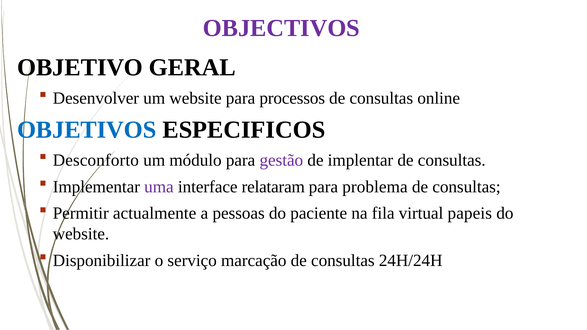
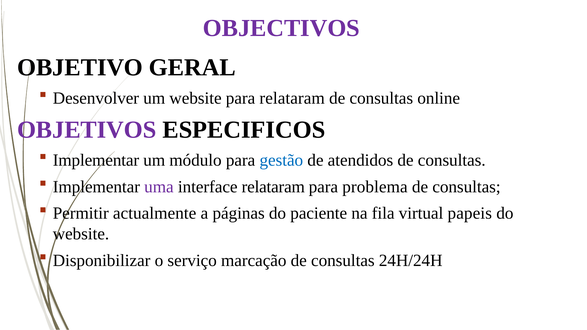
para processos: processos -> relataram
OBJETIVOS colour: blue -> purple
Desconforto at (96, 160): Desconforto -> Implementar
gestão colour: purple -> blue
implentar: implentar -> atendidos
pessoas: pessoas -> páginas
